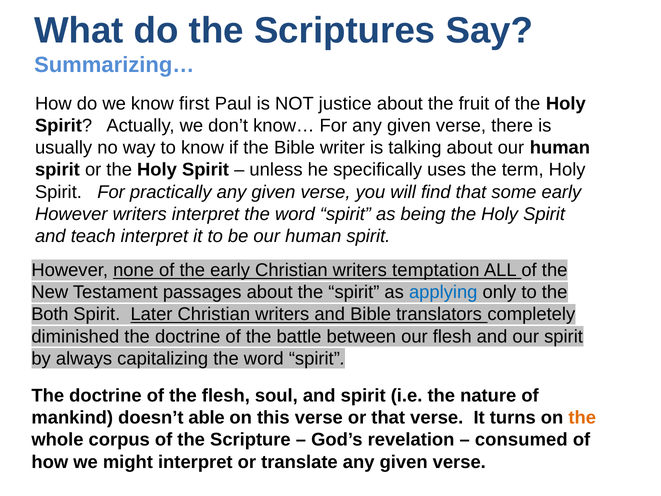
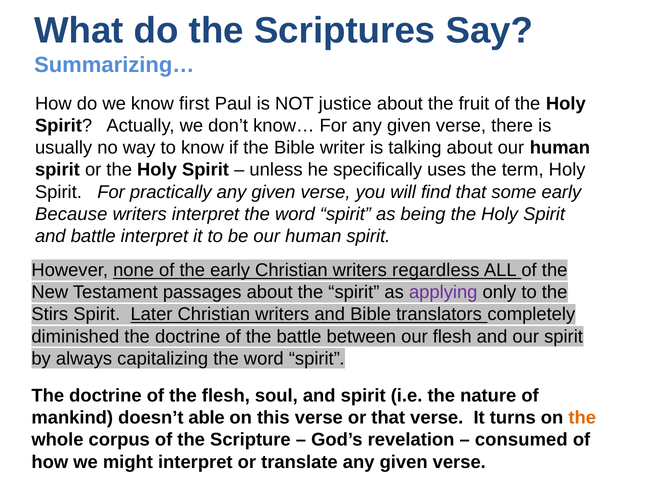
However at (71, 214): However -> Because
and teach: teach -> battle
temptation: temptation -> regardless
applying colour: blue -> purple
Both: Both -> Stirs
